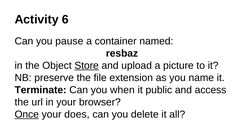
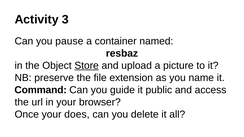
6: 6 -> 3
Terminate: Terminate -> Command
when: when -> guide
Once underline: present -> none
